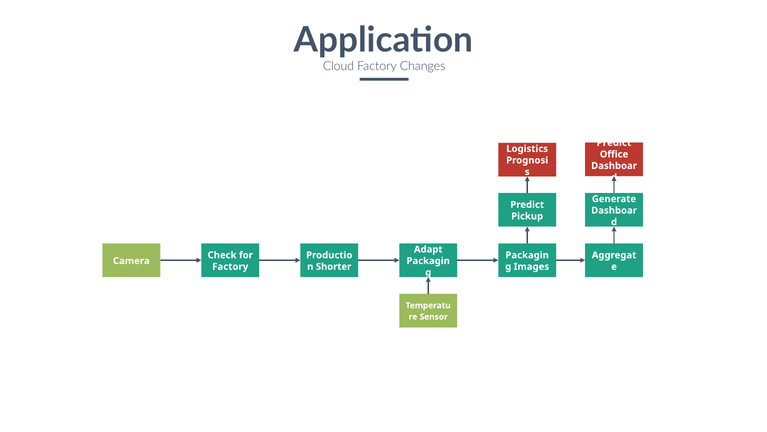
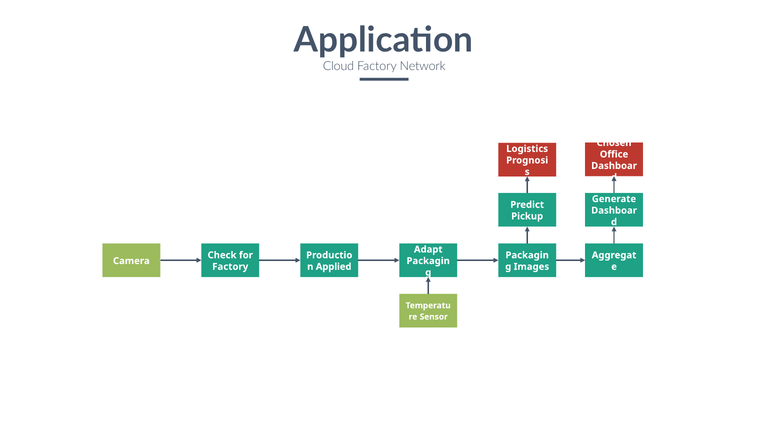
Changes: Changes -> Network
Predict at (614, 143): Predict -> Chosen
Shorter: Shorter -> Applied
